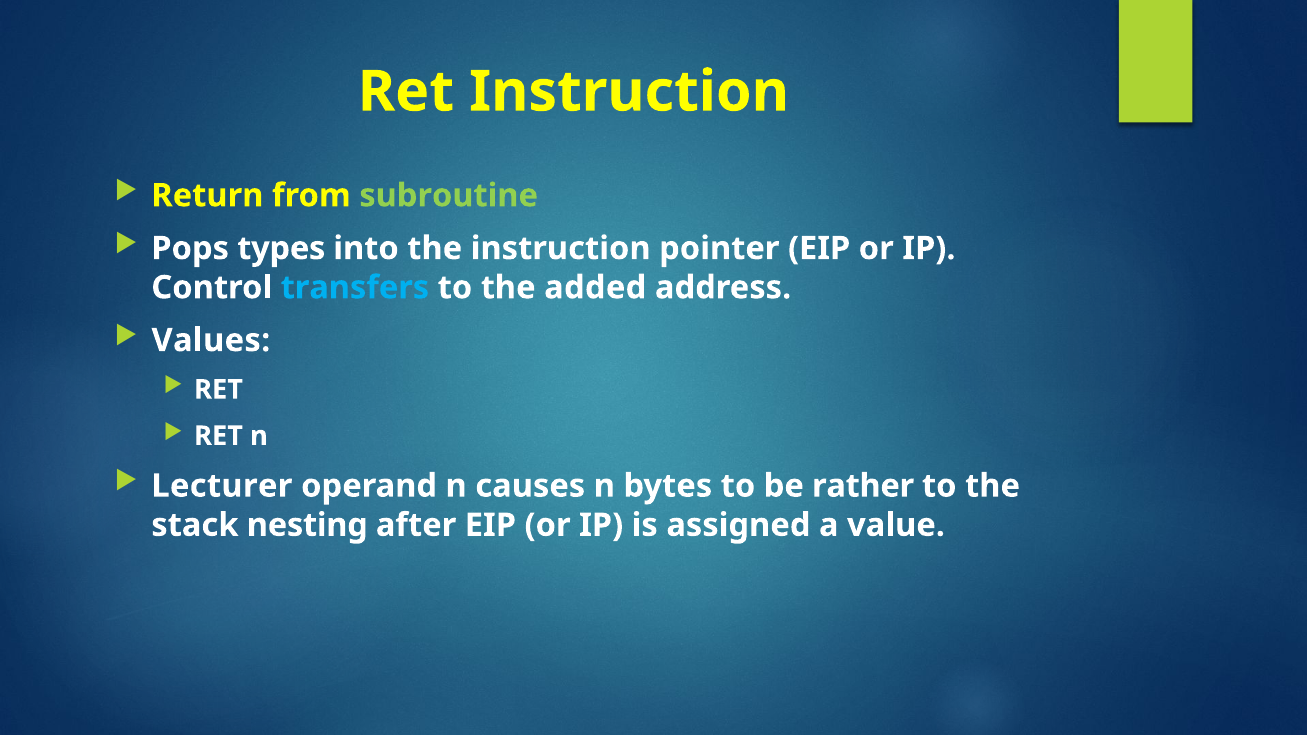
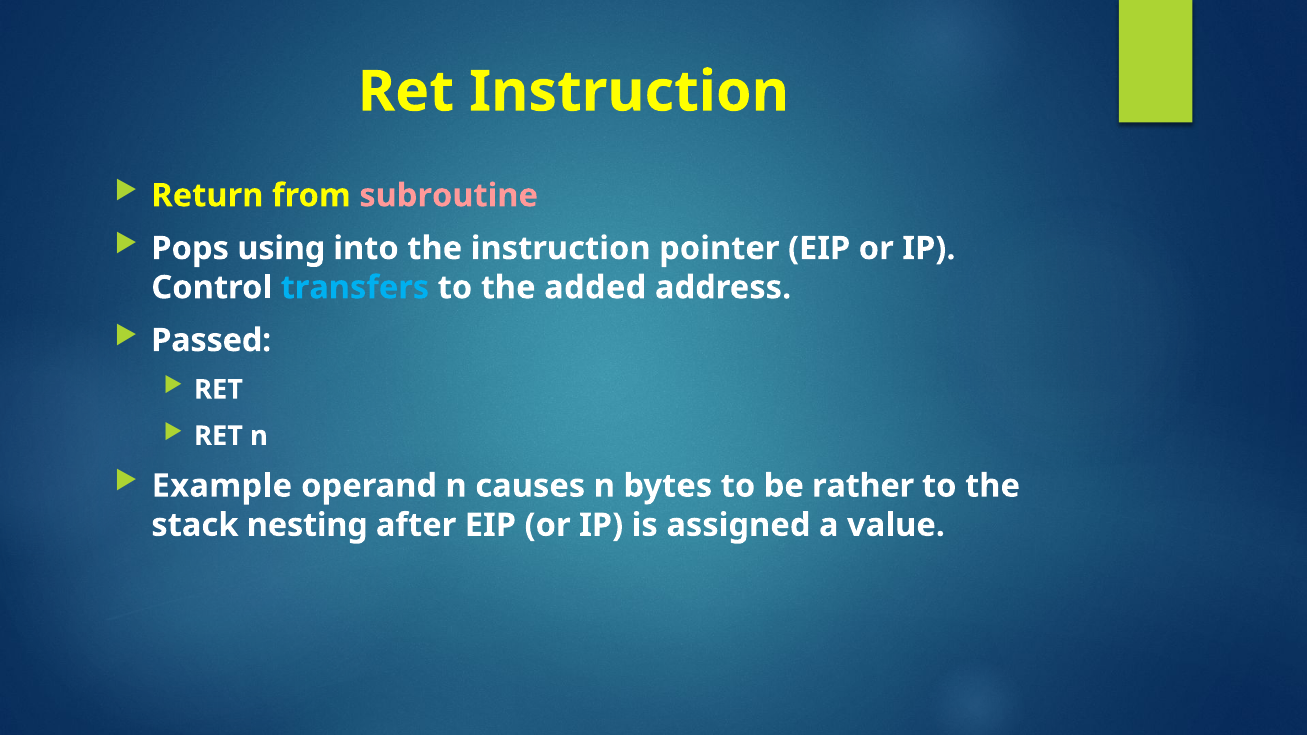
subroutine colour: light green -> pink
types: types -> using
Values: Values -> Passed
Lecturer: Lecturer -> Example
